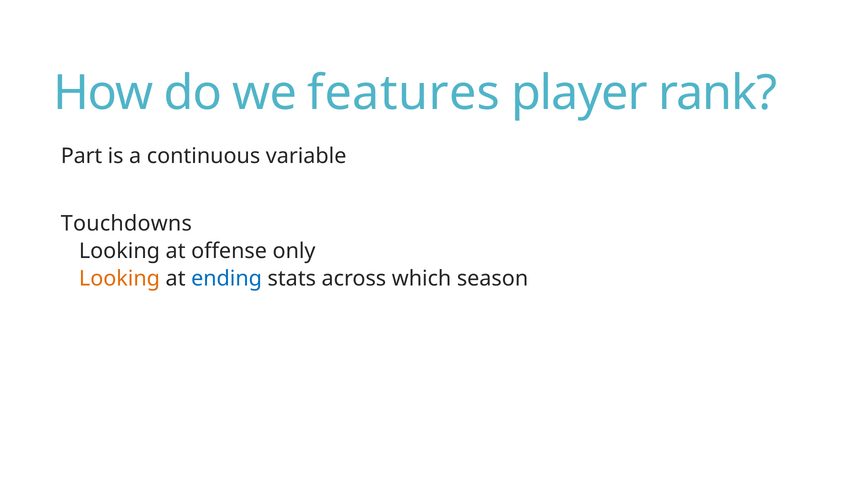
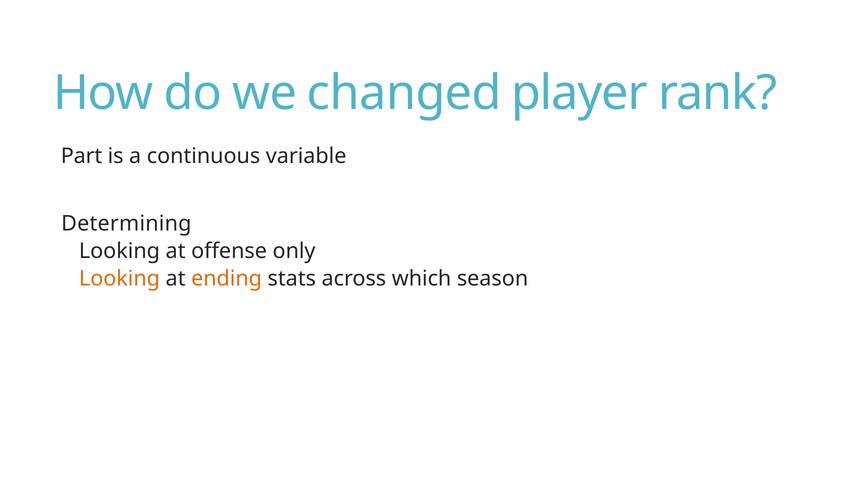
features: features -> changed
Touchdowns: Touchdowns -> Determining
ending colour: blue -> orange
